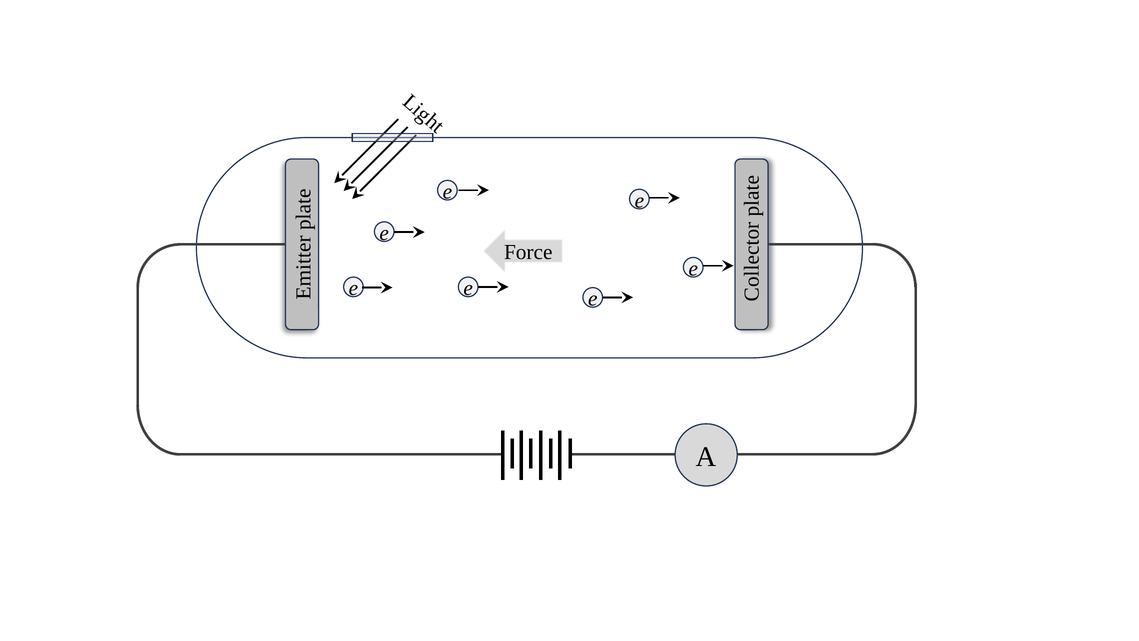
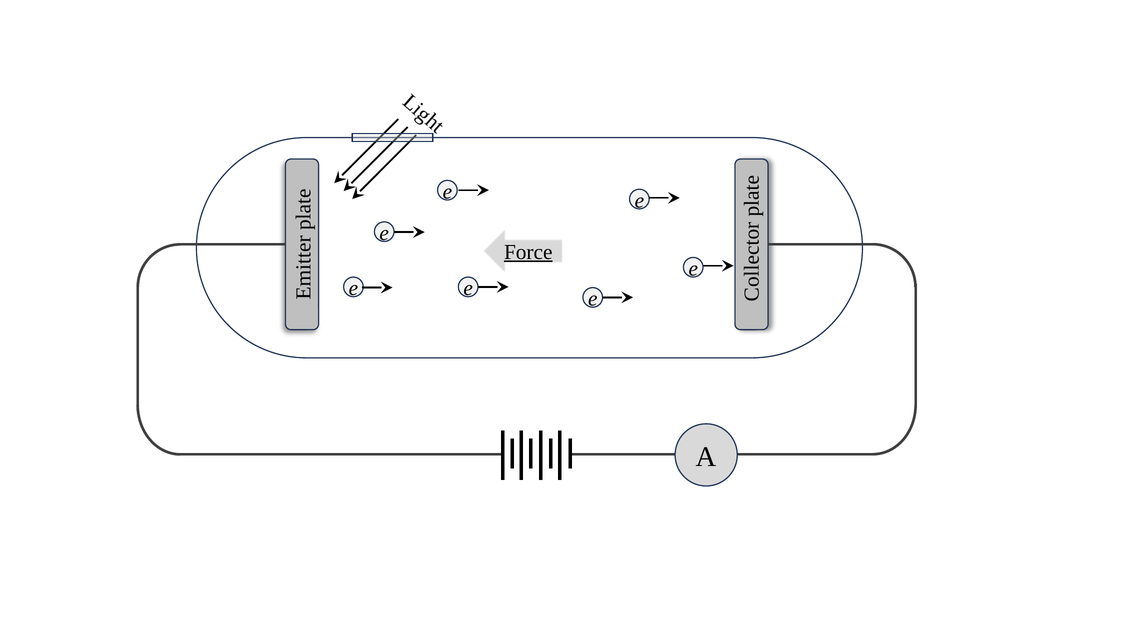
Force underline: none -> present
